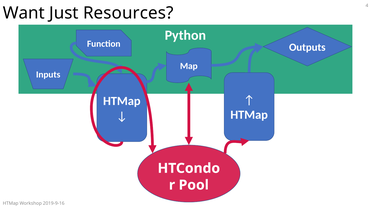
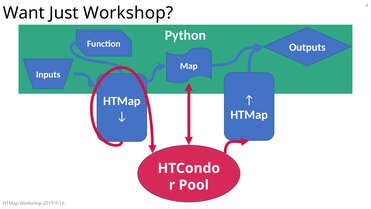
Just Resources: Resources -> Workshop
